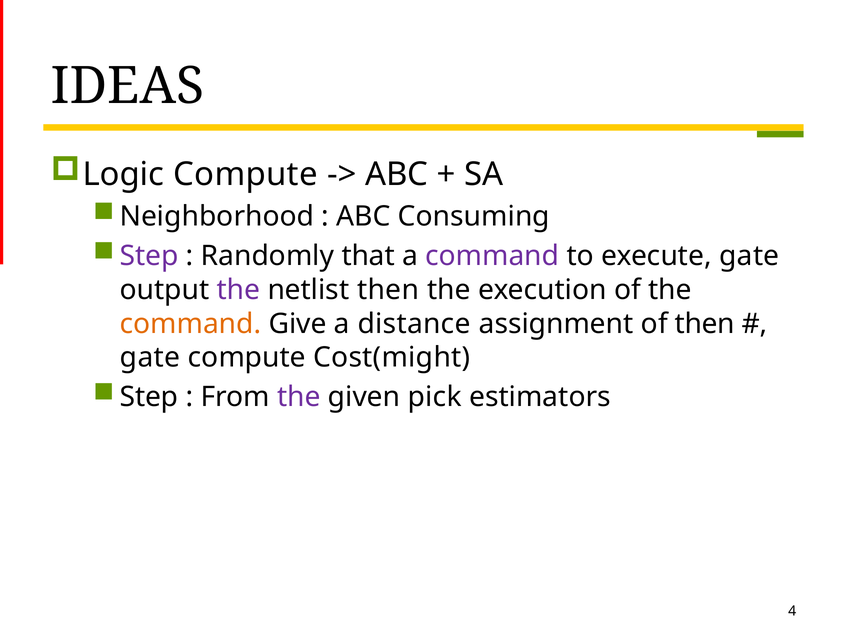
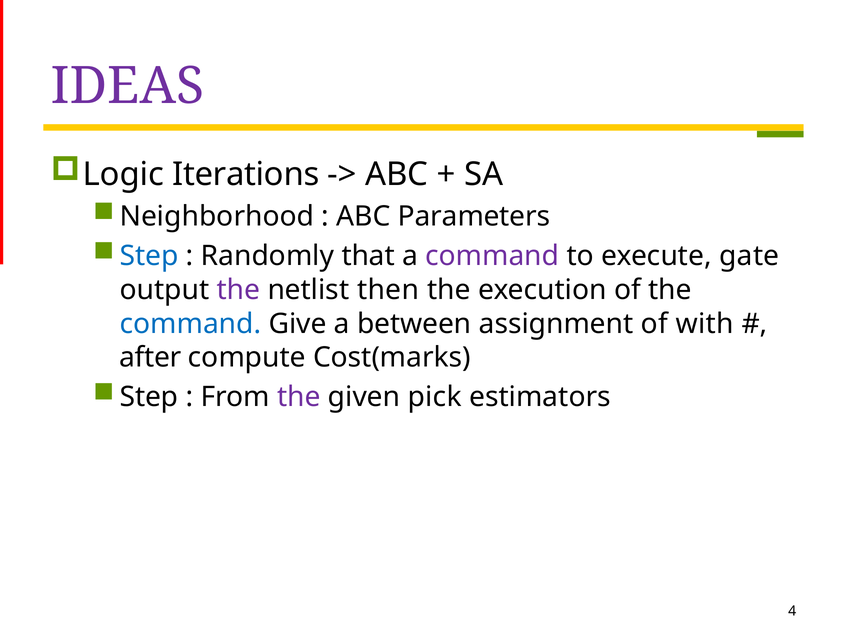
IDEAS colour: black -> purple
Logic Compute: Compute -> Iterations
Consuming: Consuming -> Parameters
Step at (149, 256) colour: purple -> blue
command at (190, 324) colour: orange -> blue
distance: distance -> between
of then: then -> with
gate at (150, 358): gate -> after
Cost(might: Cost(might -> Cost(marks
